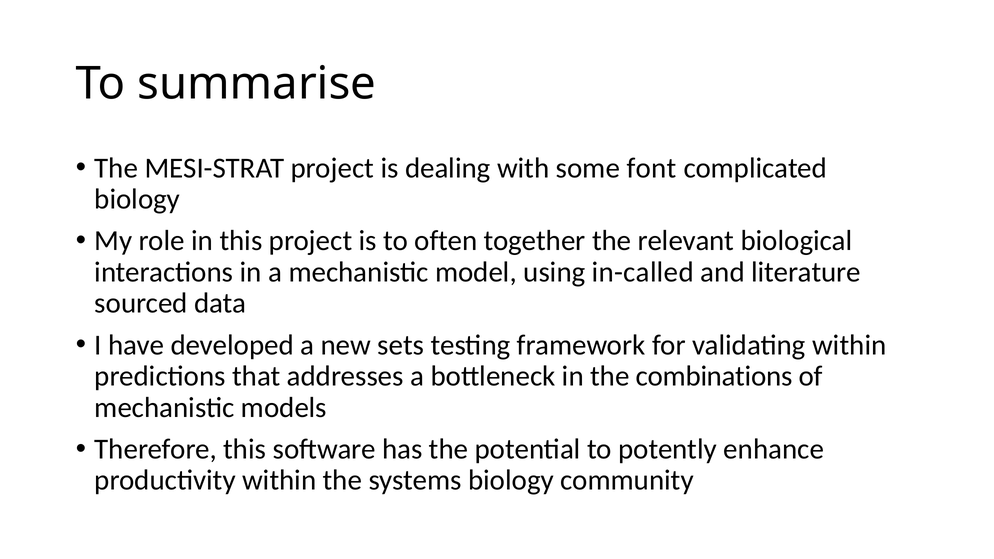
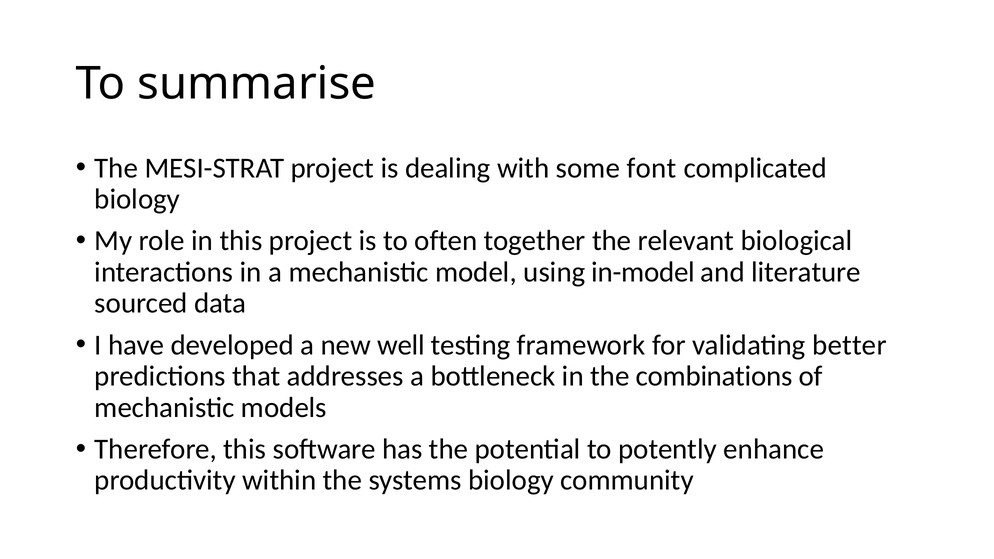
in-called: in-called -> in-model
sets: sets -> well
validating within: within -> better
